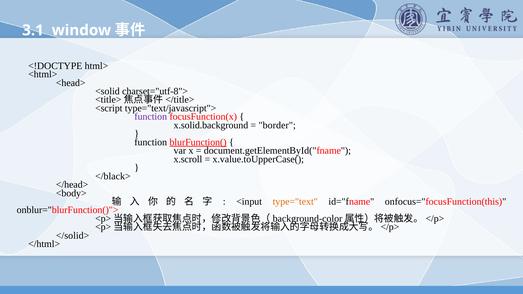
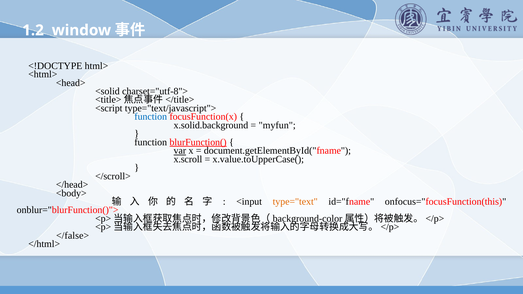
3.1: 3.1 -> 1.2
function at (151, 117) colour: purple -> blue
border: border -> myfun
var underline: none -> present
</black>: </black> -> </scroll>
</solid>: </solid> -> </false>
